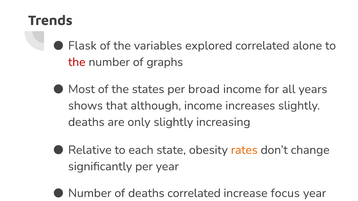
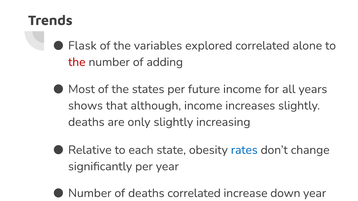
graphs: graphs -> adding
broad: broad -> future
rates colour: orange -> blue
focus: focus -> down
